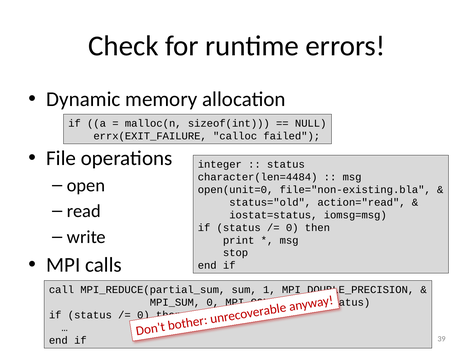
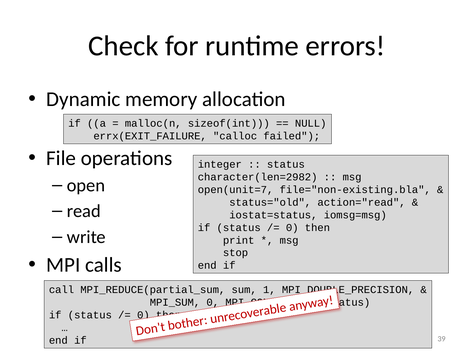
character(len=4484: character(len=4484 -> character(len=2982
open(unit=0: open(unit=0 -> open(unit=7
